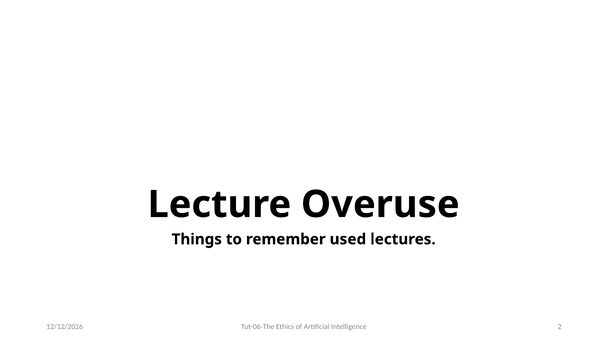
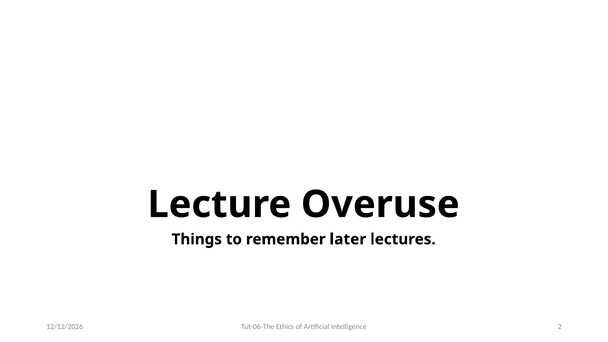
used: used -> later
